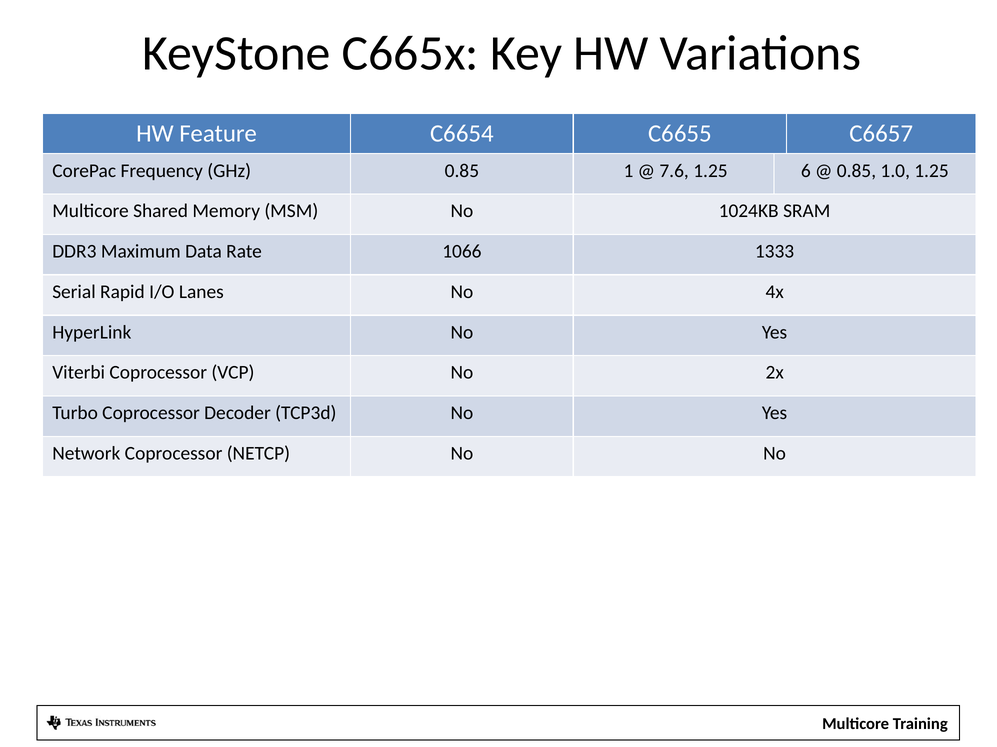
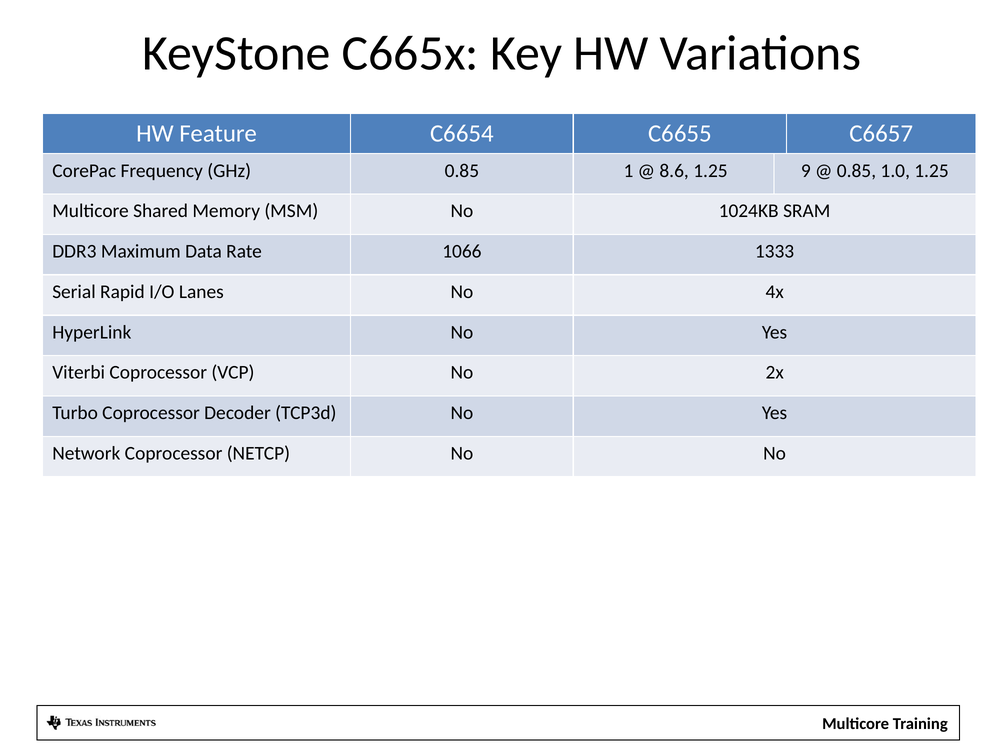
7.6: 7.6 -> 8.6
6: 6 -> 9
